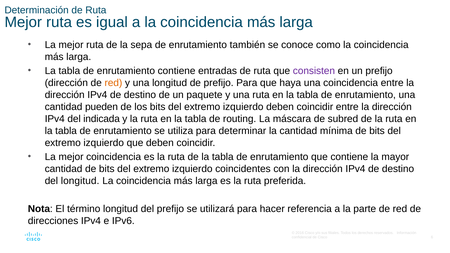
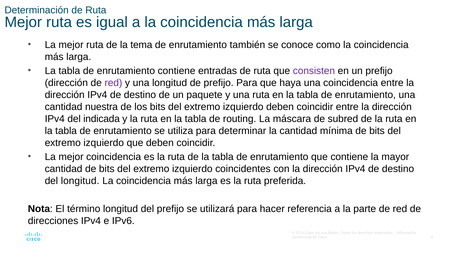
sepa: sepa -> tema
red at (113, 83) colour: orange -> purple
pueden: pueden -> nuestra
